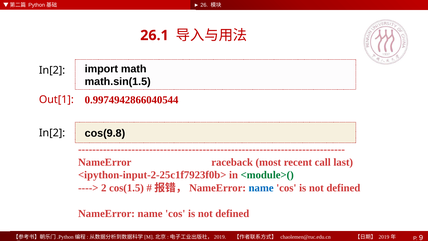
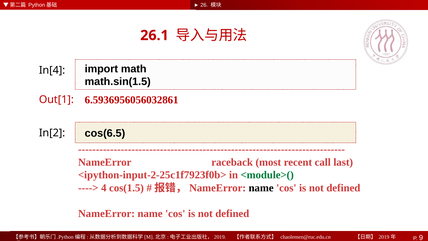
In[2 at (52, 70): In[2 -> In[4
0.9974942866040544: 0.9974942866040544 -> 6.5936956056032861
cos(9.8: cos(9.8 -> cos(6.5
2: 2 -> 4
name at (261, 188) colour: blue -> black
